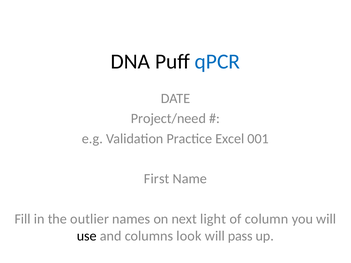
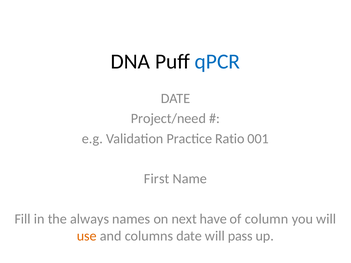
Excel: Excel -> Ratio
outlier: outlier -> always
light: light -> have
use colour: black -> orange
columns look: look -> date
